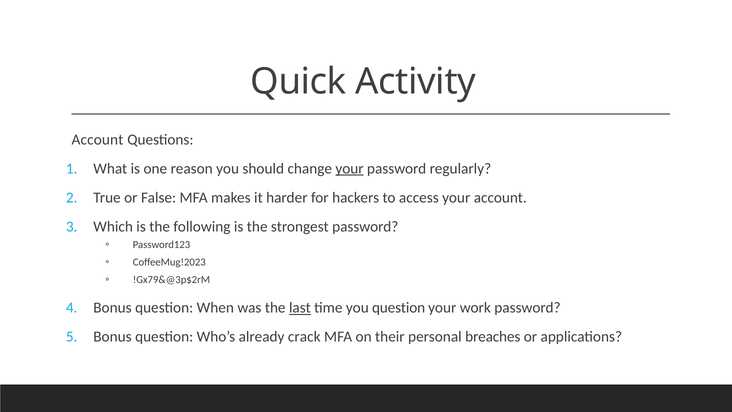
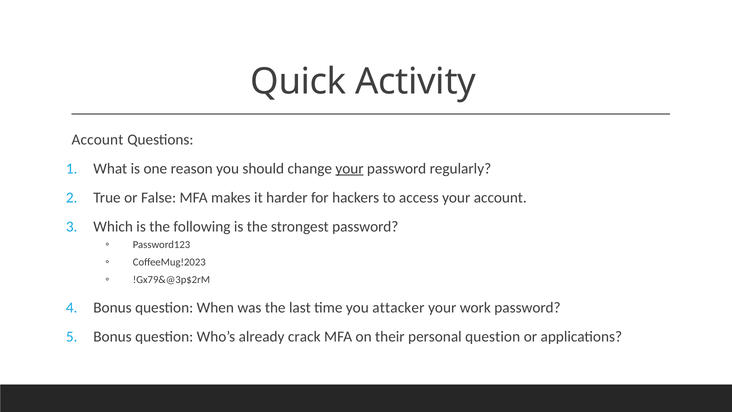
last underline: present -> none
you question: question -> attacker
personal breaches: breaches -> question
